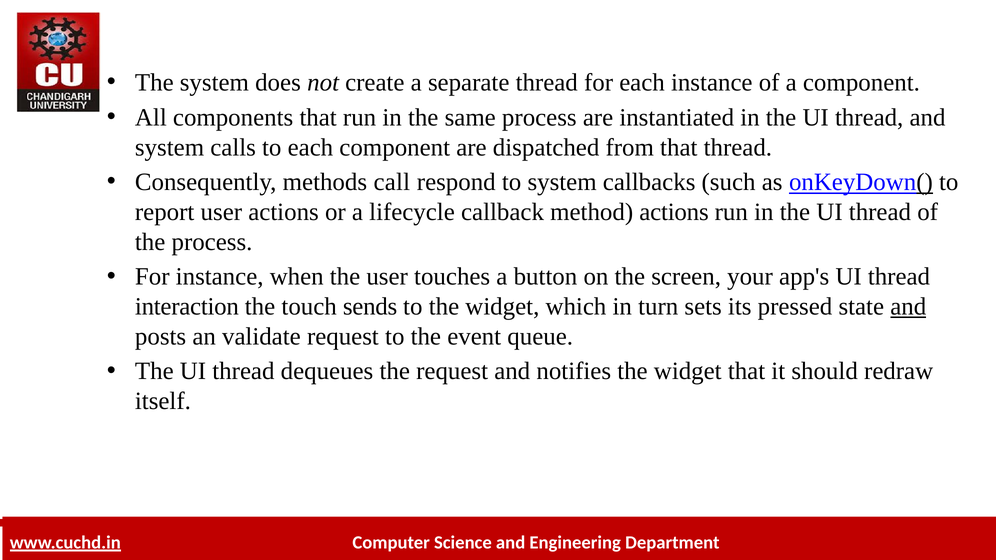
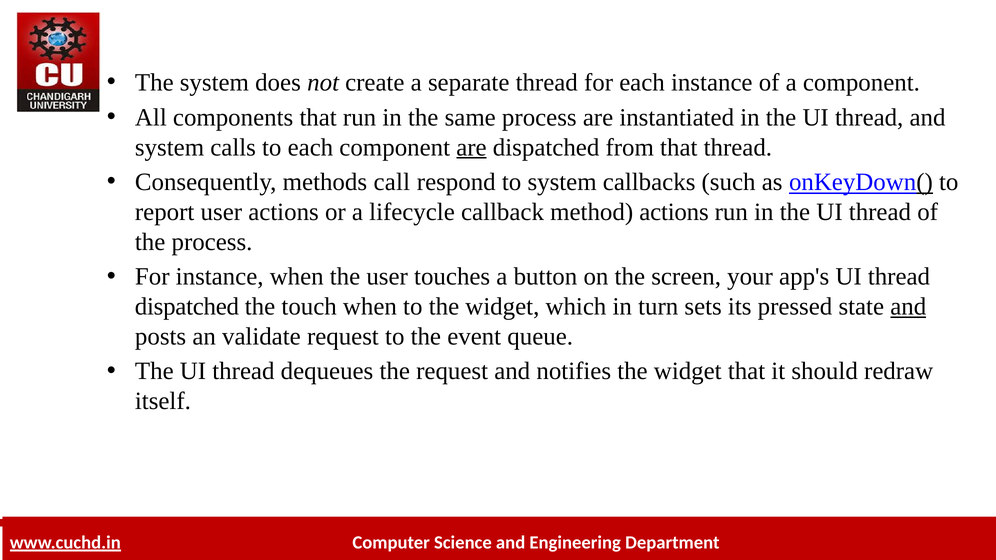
are at (471, 147) underline: none -> present
interaction at (187, 307): interaction -> dispatched
touch sends: sends -> when
